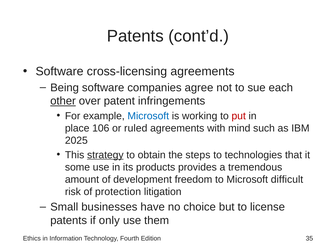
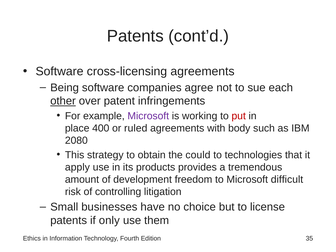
Microsoft at (148, 116) colour: blue -> purple
106: 106 -> 400
mind: mind -> body
2025: 2025 -> 2080
strategy underline: present -> none
steps: steps -> could
some: some -> apply
protection: protection -> controlling
